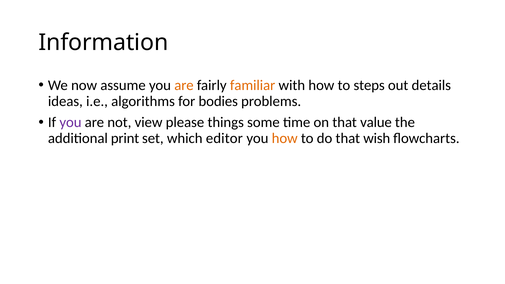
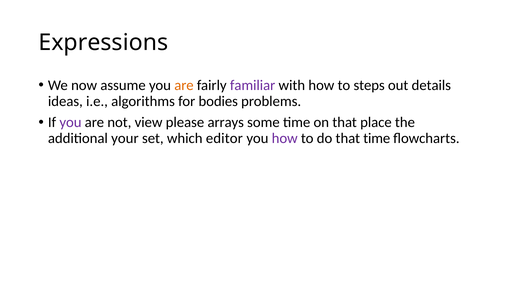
Information: Information -> Expressions
familiar colour: orange -> purple
things: things -> arrays
value: value -> place
print: print -> your
how at (285, 138) colour: orange -> purple
that wish: wish -> time
